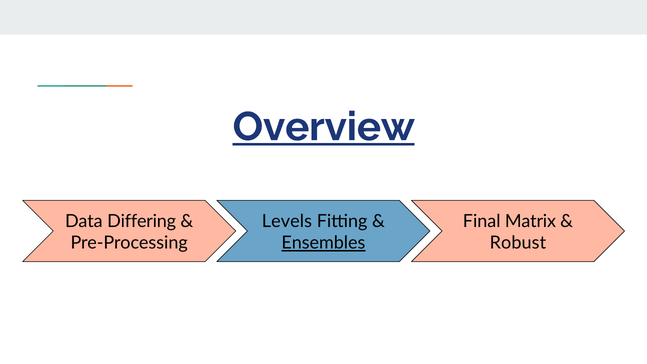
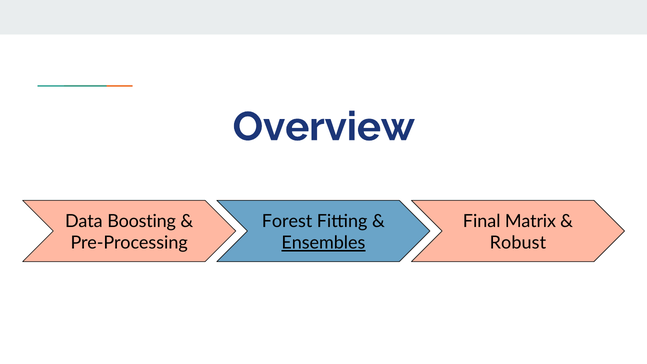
Overview underline: present -> none
Differing: Differing -> Boosting
Levels: Levels -> Forest
